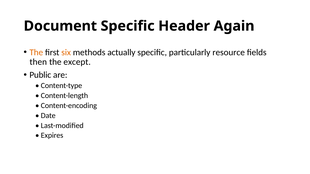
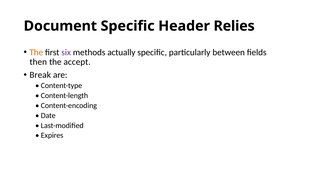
Again: Again -> Relies
six colour: orange -> purple
resource: resource -> between
except: except -> accept
Public: Public -> Break
